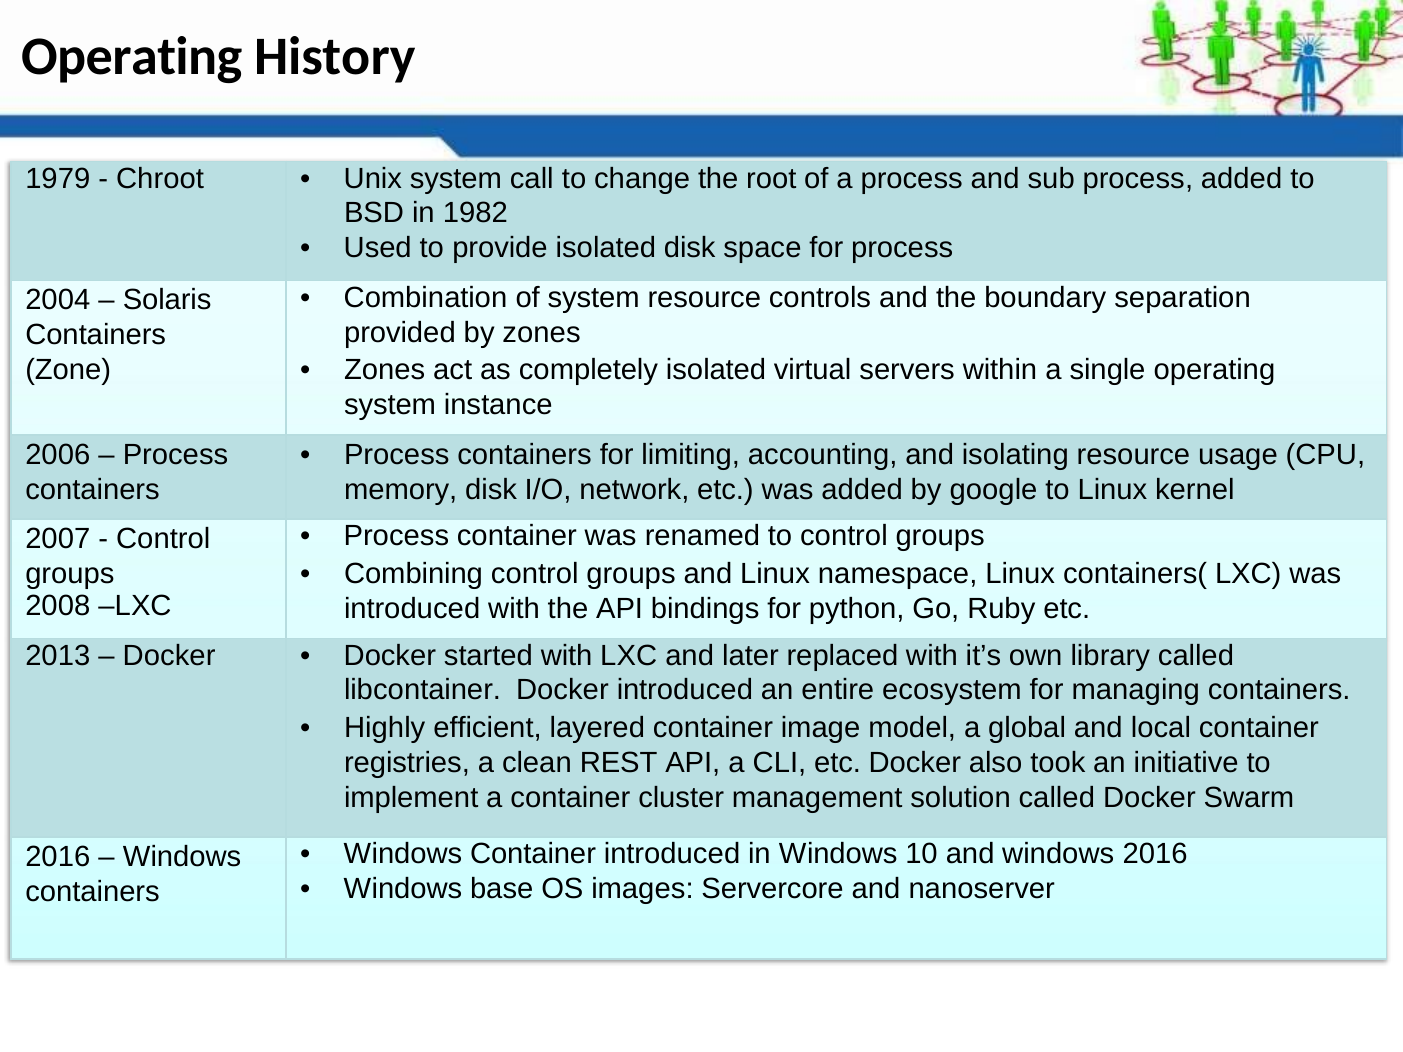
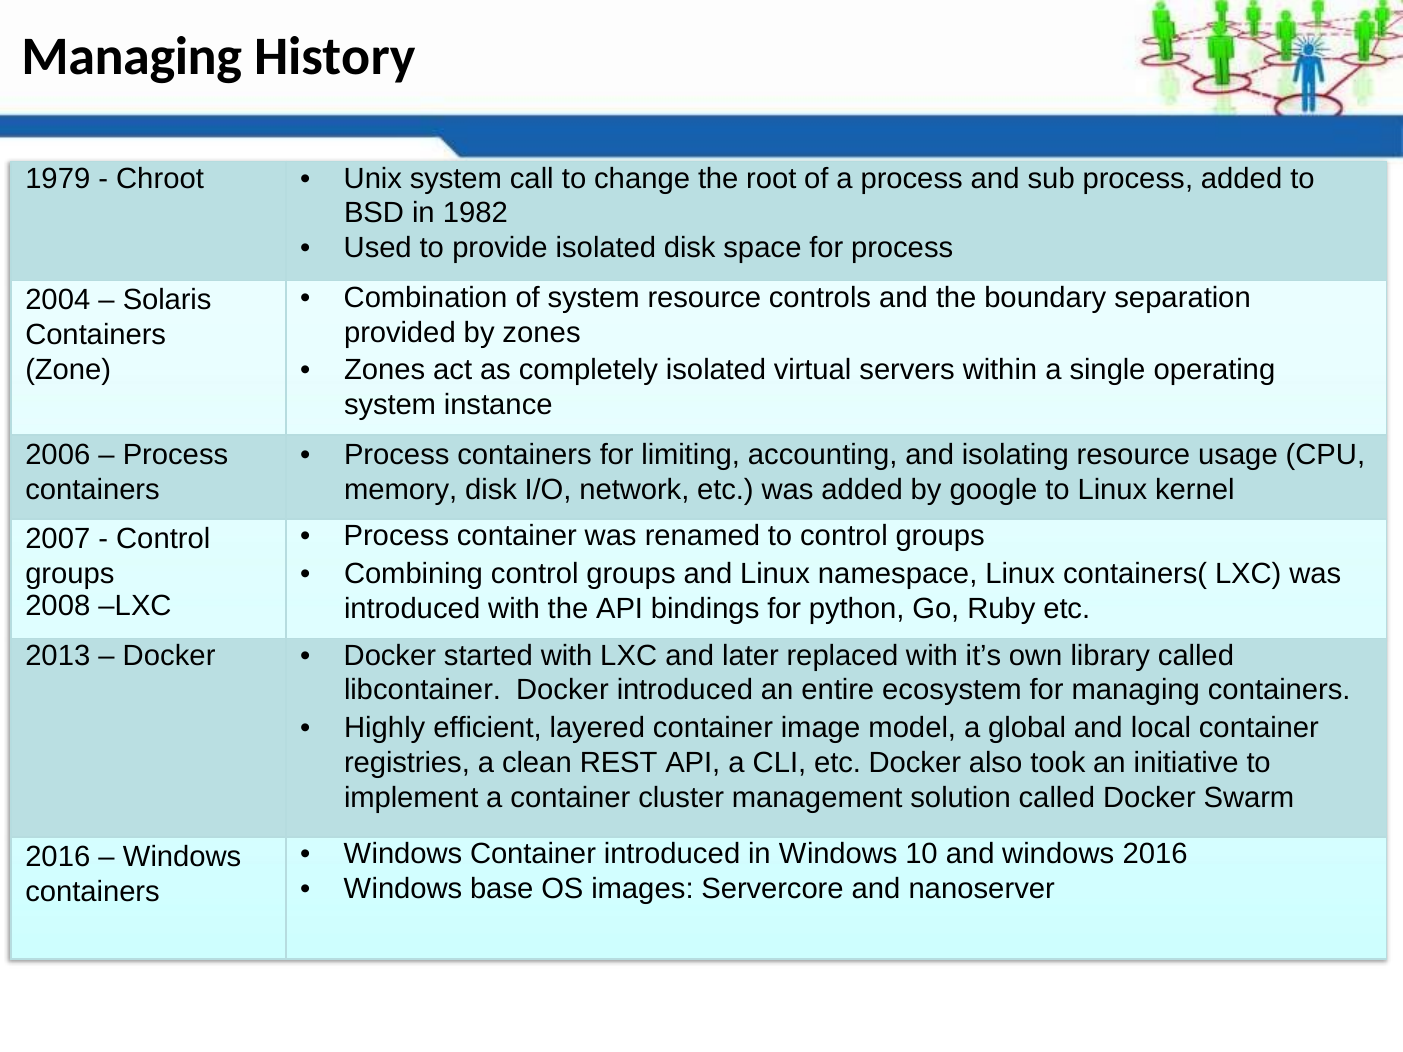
Operating at (132, 57): Operating -> Managing
